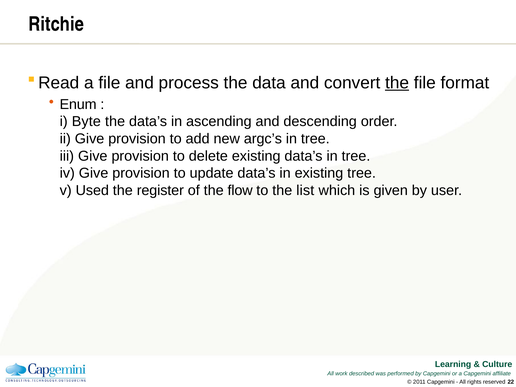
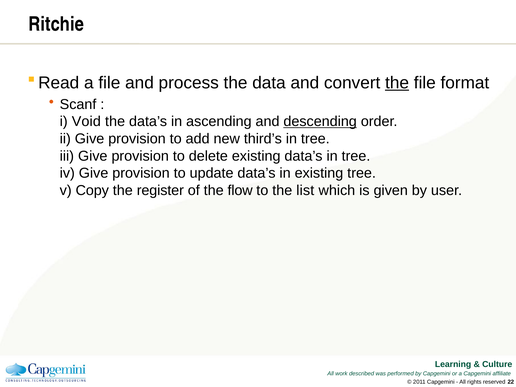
Enum: Enum -> Scanf
Byte: Byte -> Void
descending underline: none -> present
argc’s: argc’s -> third’s
Used: Used -> Copy
